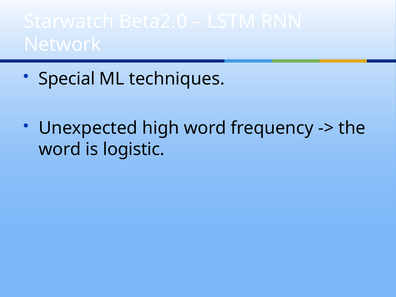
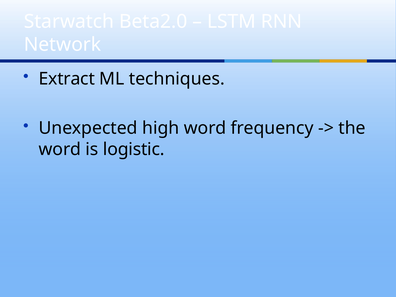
Special: Special -> Extract
